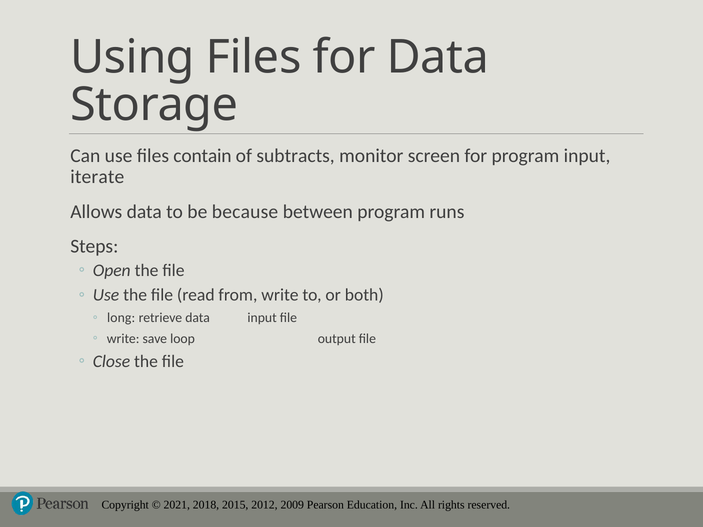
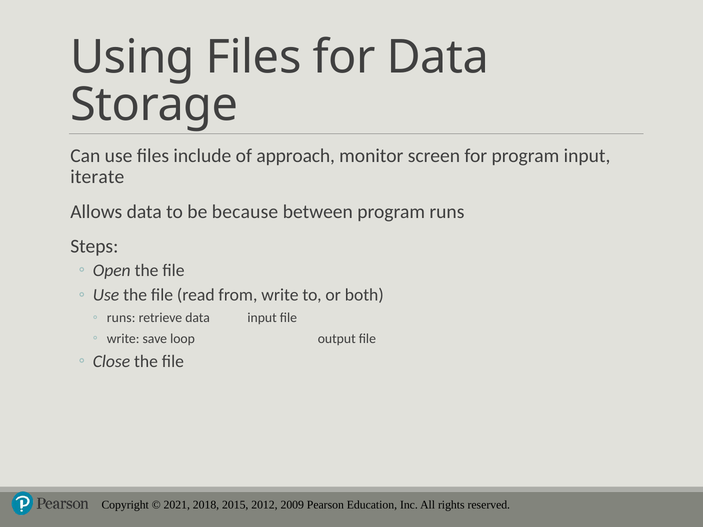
contain: contain -> include
subtracts: subtracts -> approach
long at (121, 318): long -> runs
